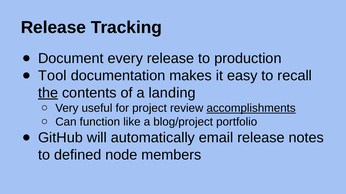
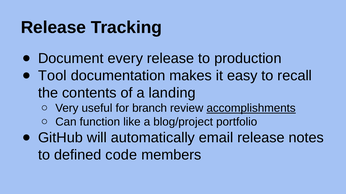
the underline: present -> none
project: project -> branch
node: node -> code
